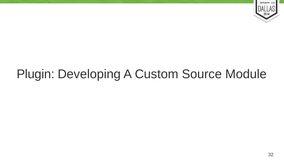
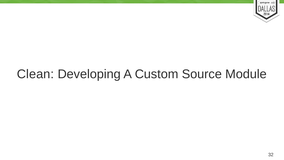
Plugin: Plugin -> Clean
